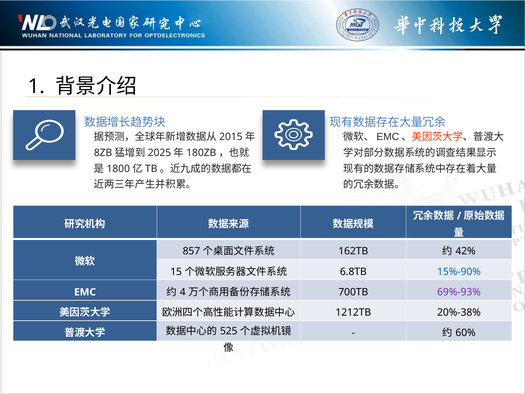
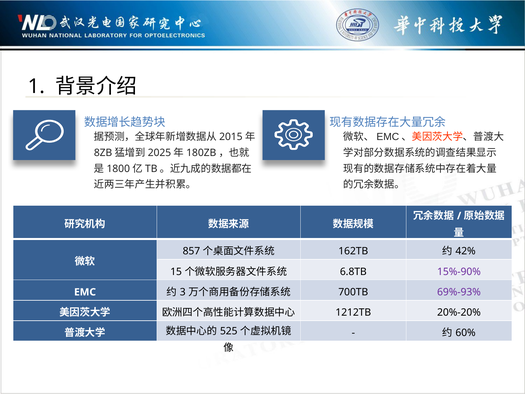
15%-90% colour: blue -> purple
4: 4 -> 3
20%-38%: 20%-38% -> 20%-20%
